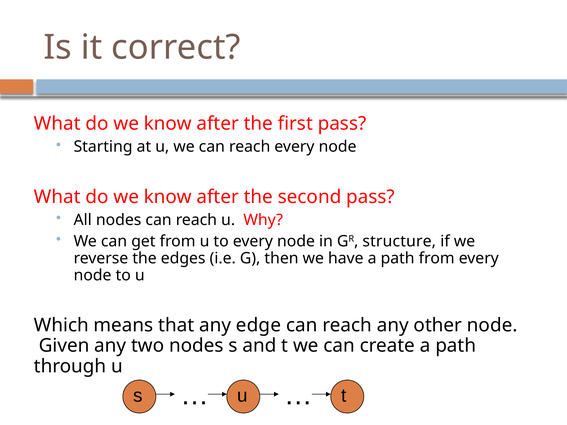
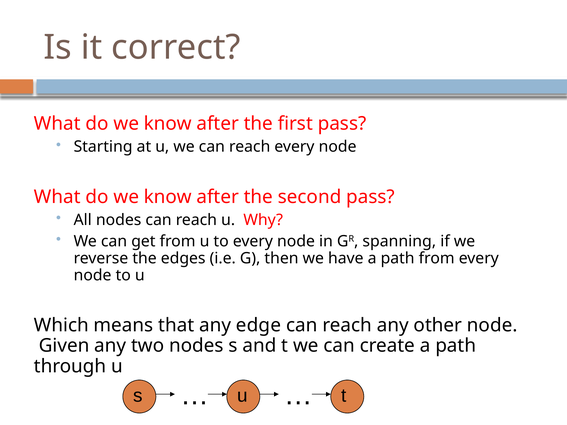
structure: structure -> spanning
